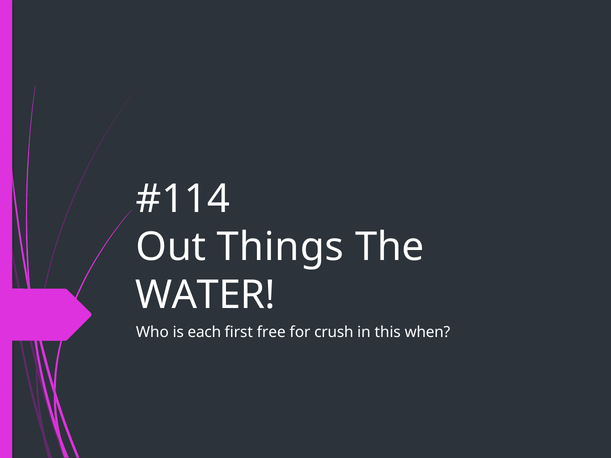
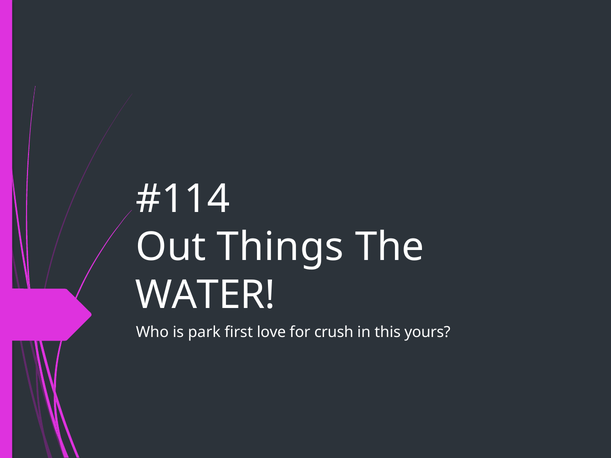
each: each -> park
free: free -> love
when: when -> yours
